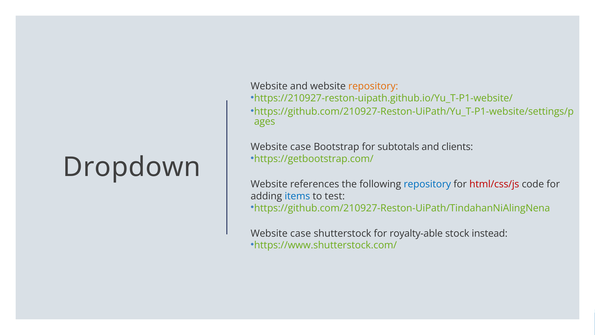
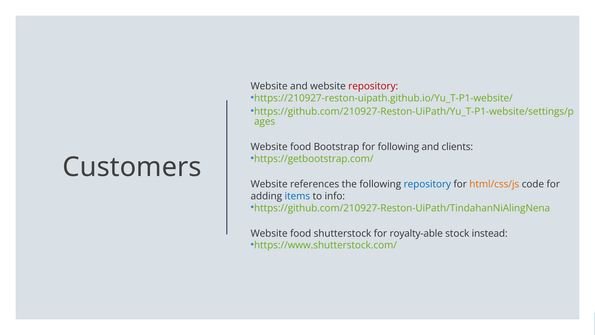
repository at (373, 86) colour: orange -> red
case at (301, 147): case -> food
for subtotals: subtotals -> following
Dropdown: Dropdown -> Customers
html/css/js colour: red -> orange
test: test -> info
case at (301, 233): case -> food
